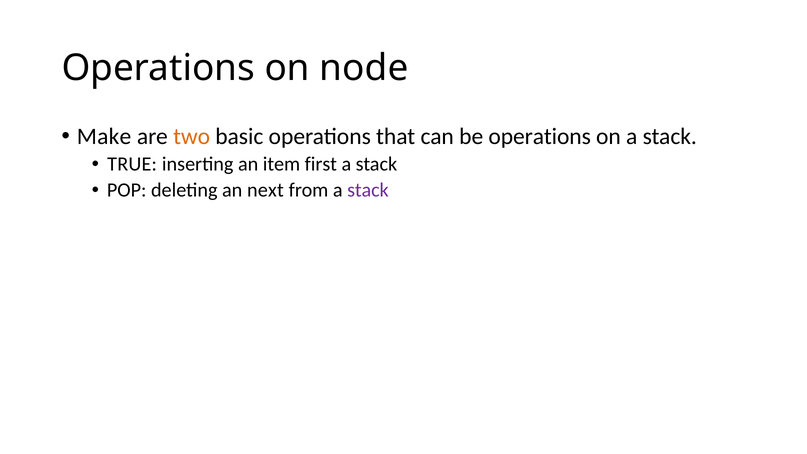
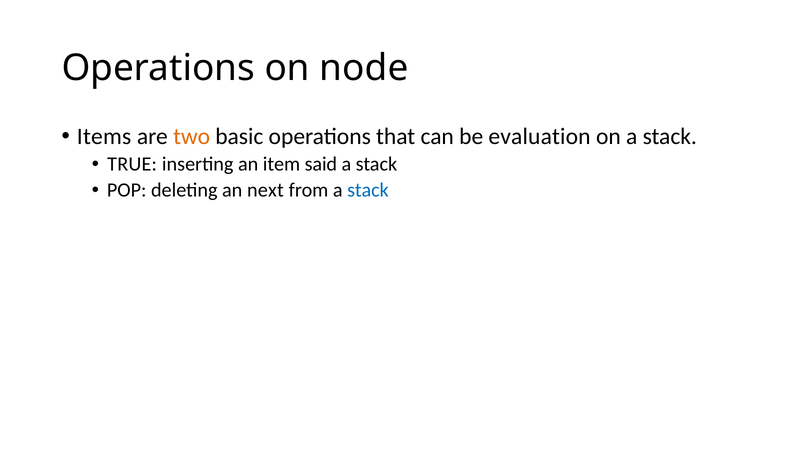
Make: Make -> Items
be operations: operations -> evaluation
first: first -> said
stack at (368, 190) colour: purple -> blue
